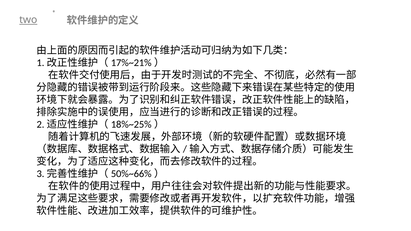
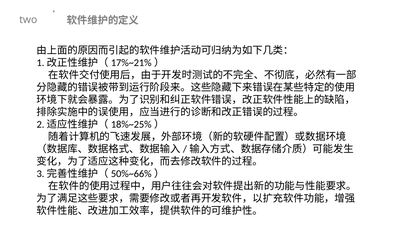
two underline: present -> none
